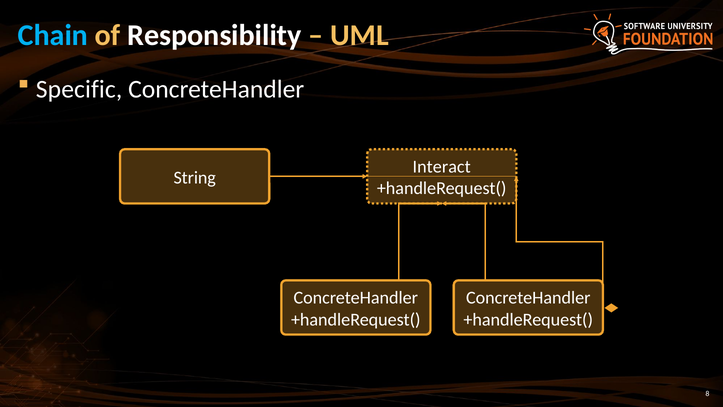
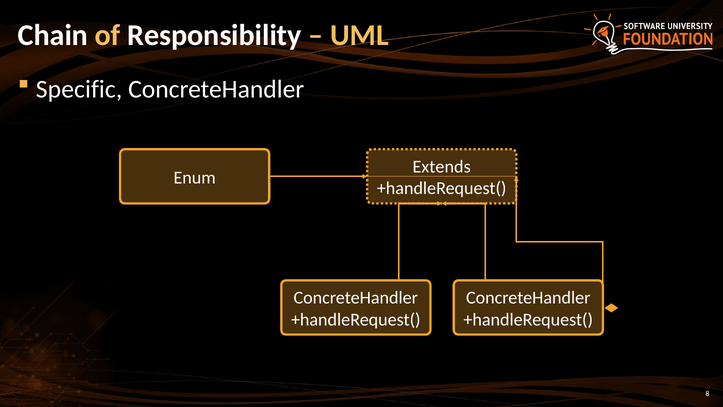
Chain colour: light blue -> white
Interact: Interact -> Extends
String: String -> Enum
